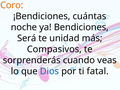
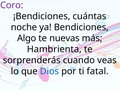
Coro colour: orange -> purple
Será: Será -> Algo
unidad: unidad -> nuevas
Compasivos: Compasivos -> Hambrienta
